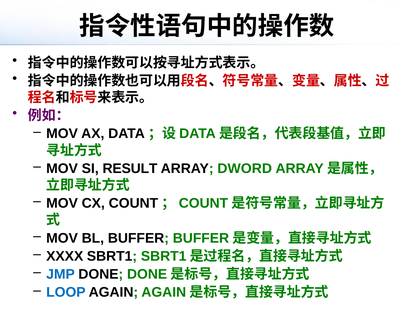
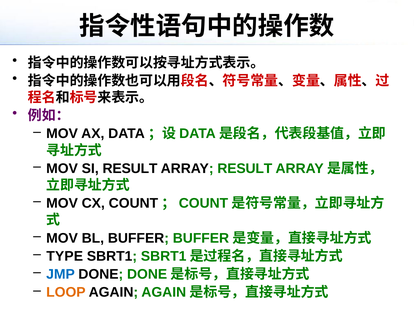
ARRAY DWORD: DWORD -> RESULT
XXXX: XXXX -> TYPE
LOOP colour: blue -> orange
